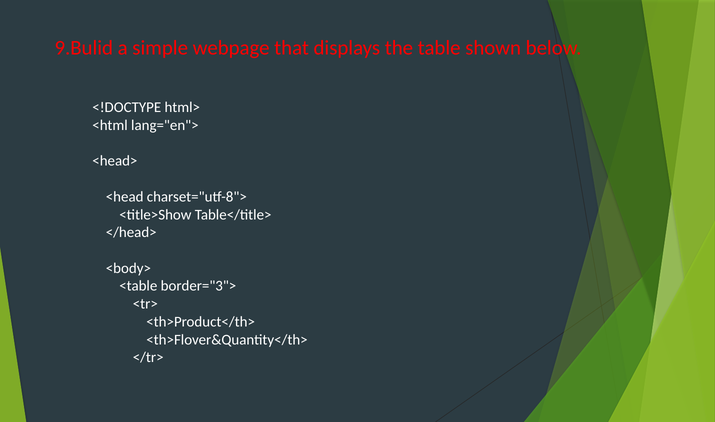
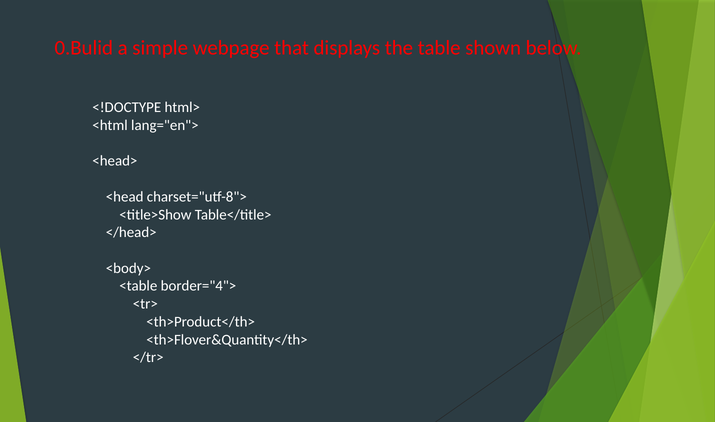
9.Bulid: 9.Bulid -> 0.Bulid
border="3">: border="3"> -> border="4">
